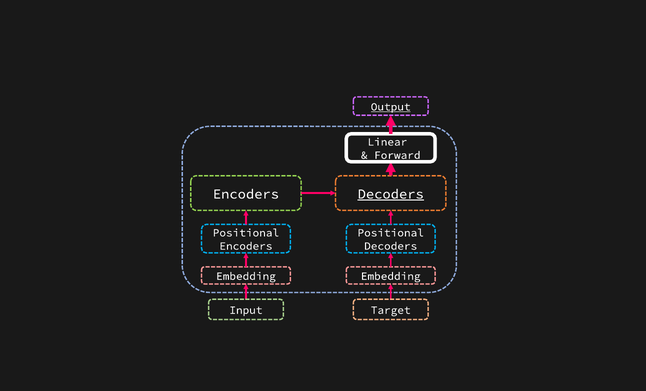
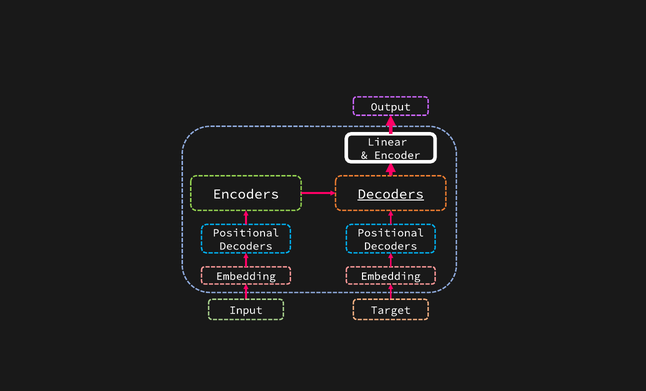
Output underline: present -> none
Forward: Forward -> Encoder
Encoders at (246, 246): Encoders -> Decoders
